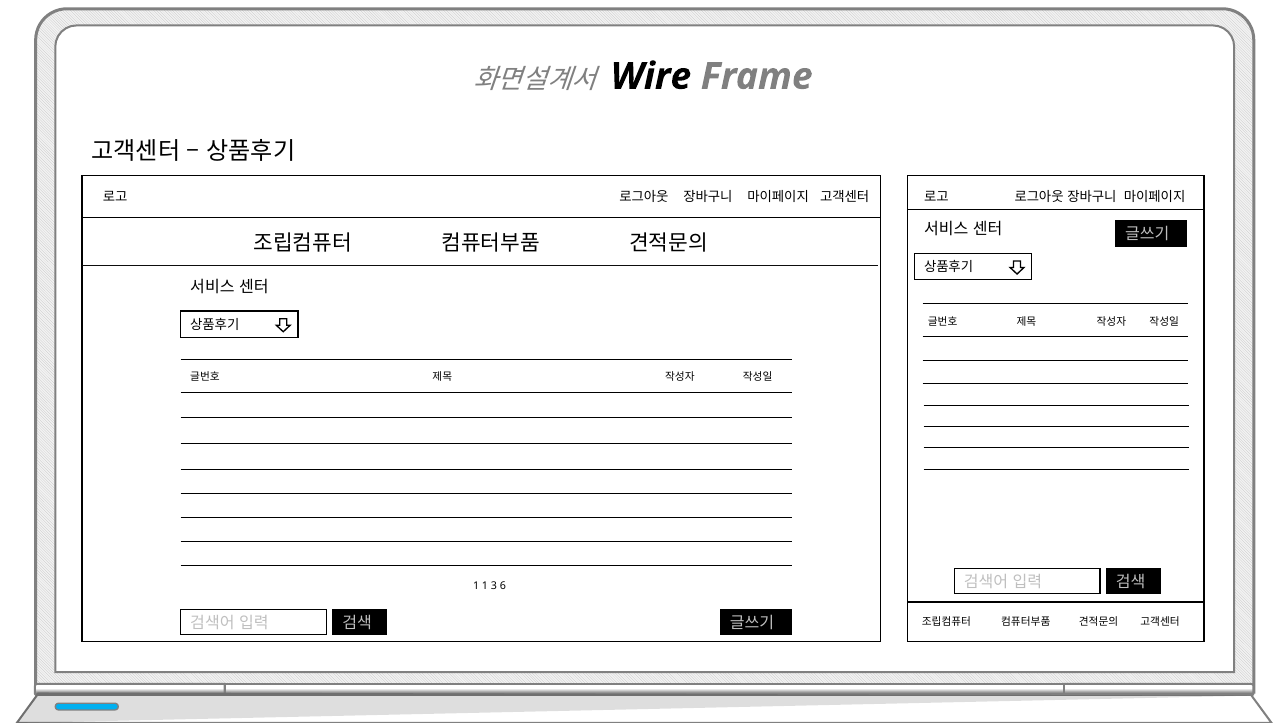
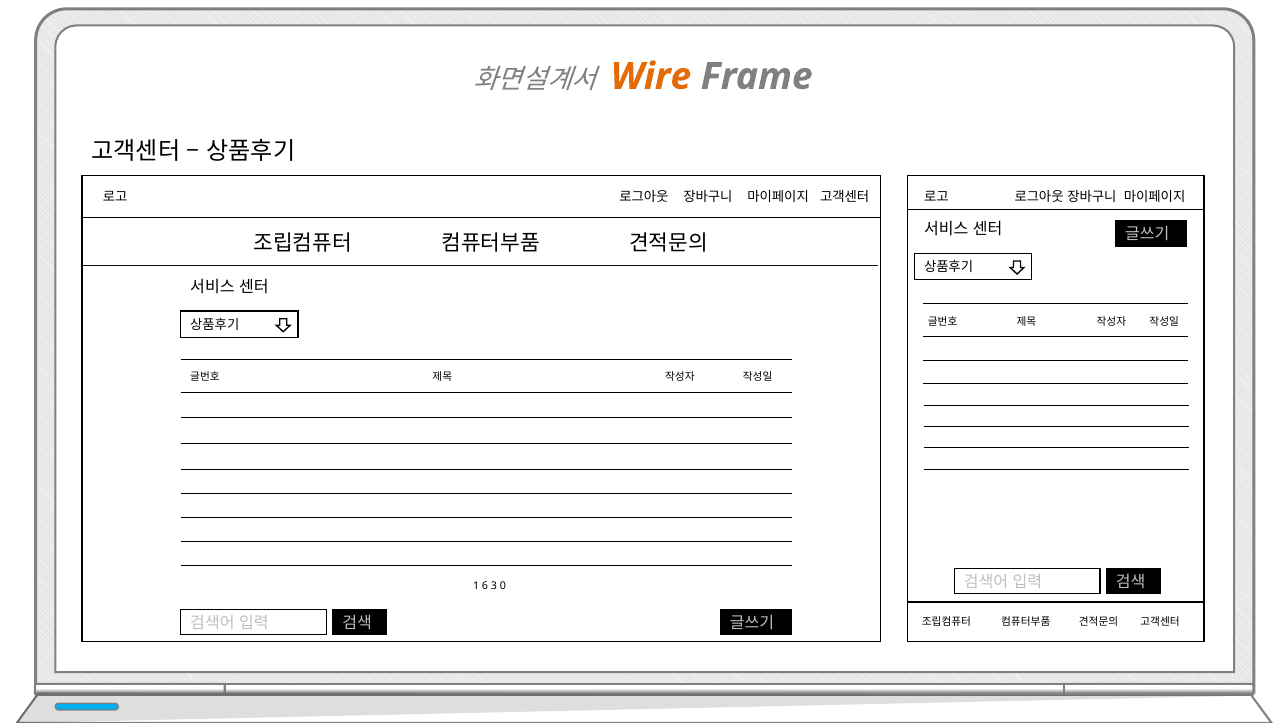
Wire colour: black -> orange
1 1: 1 -> 6
6: 6 -> 0
